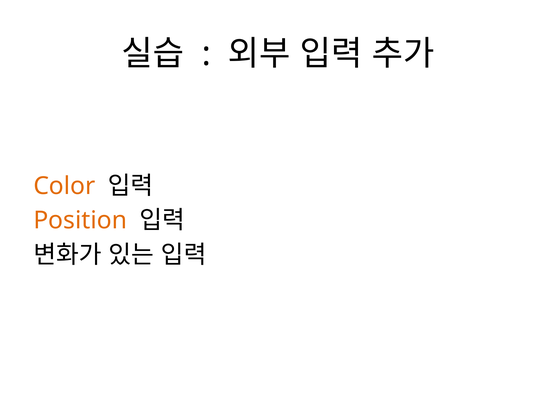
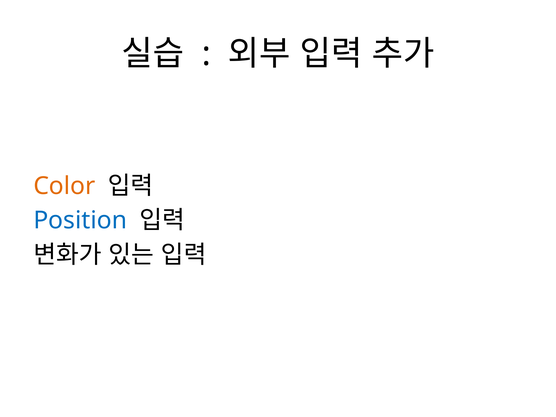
Position colour: orange -> blue
